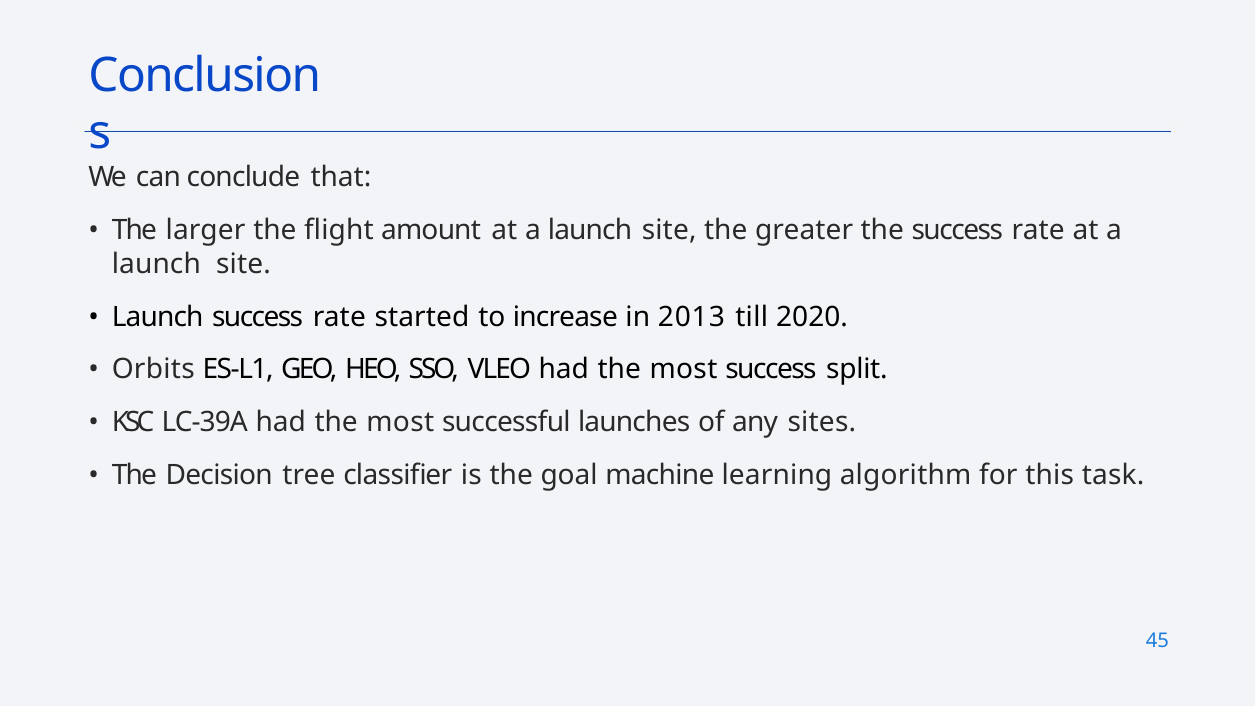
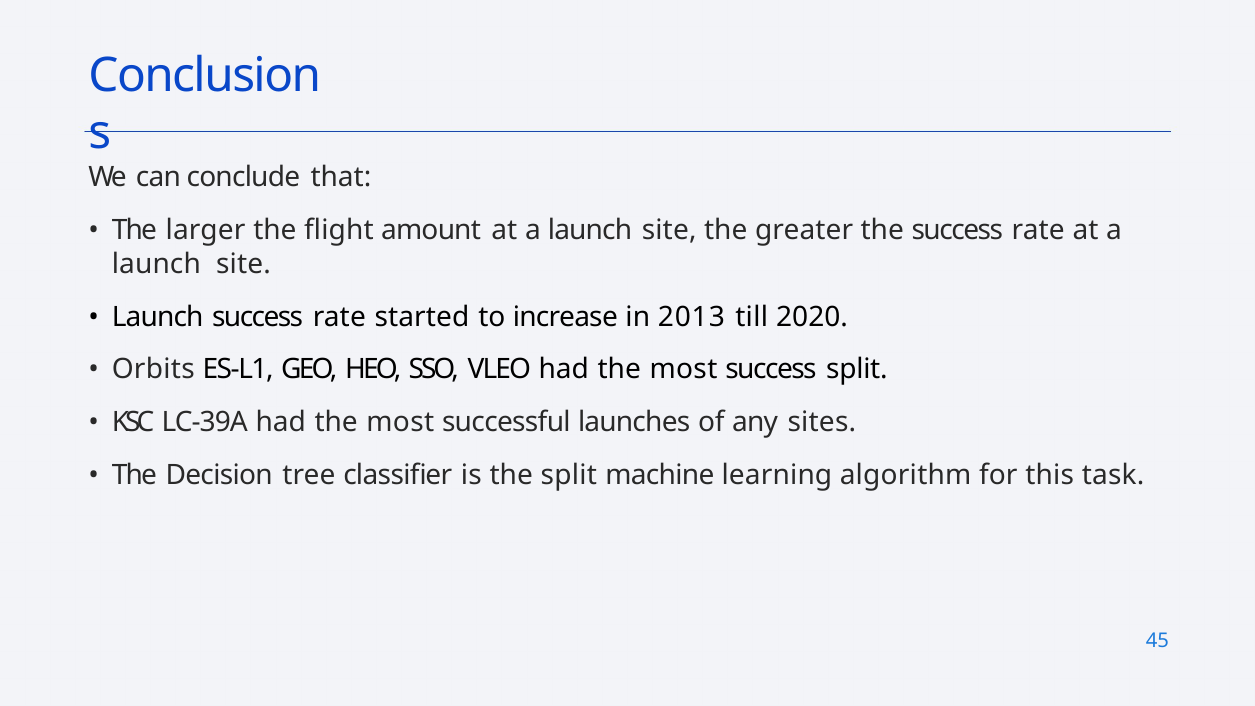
the goal: goal -> split
